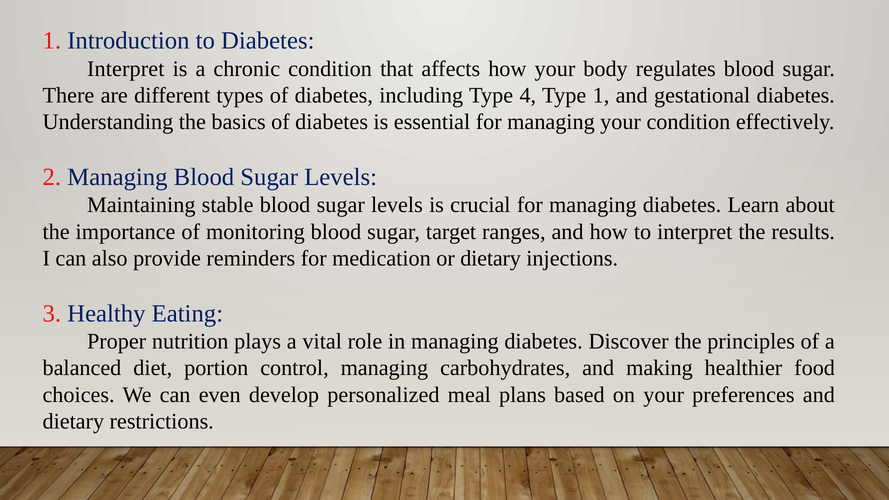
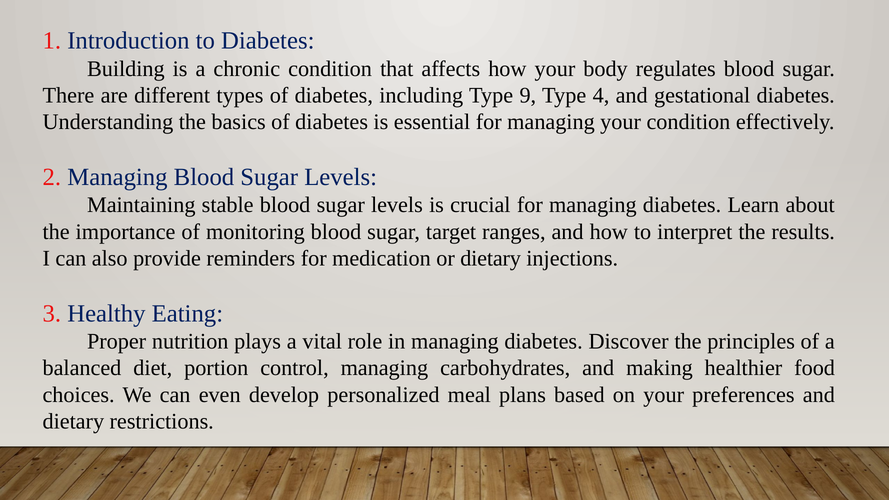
Interpret at (126, 69): Interpret -> Building
4: 4 -> 9
Type 1: 1 -> 4
